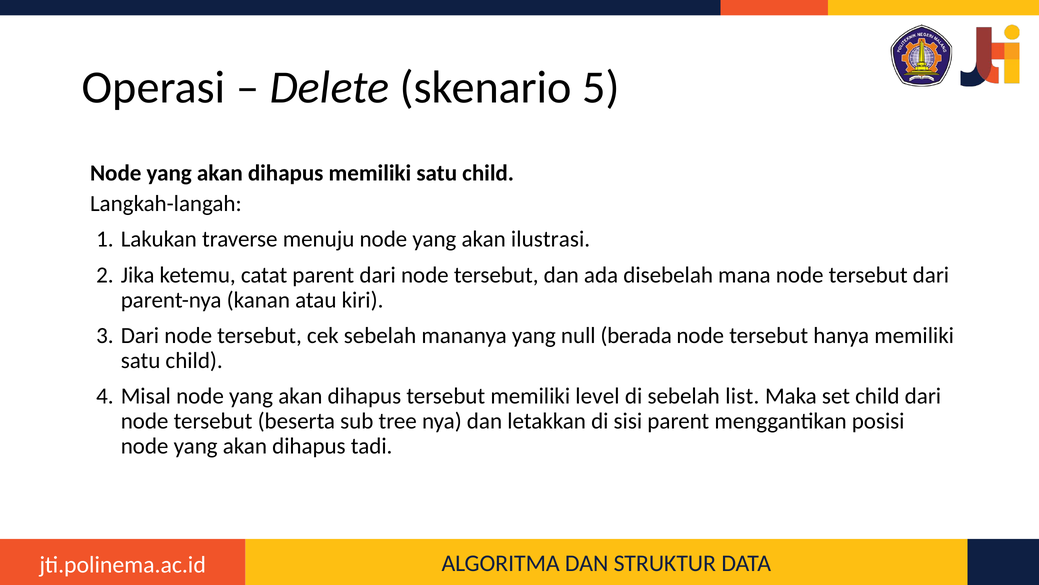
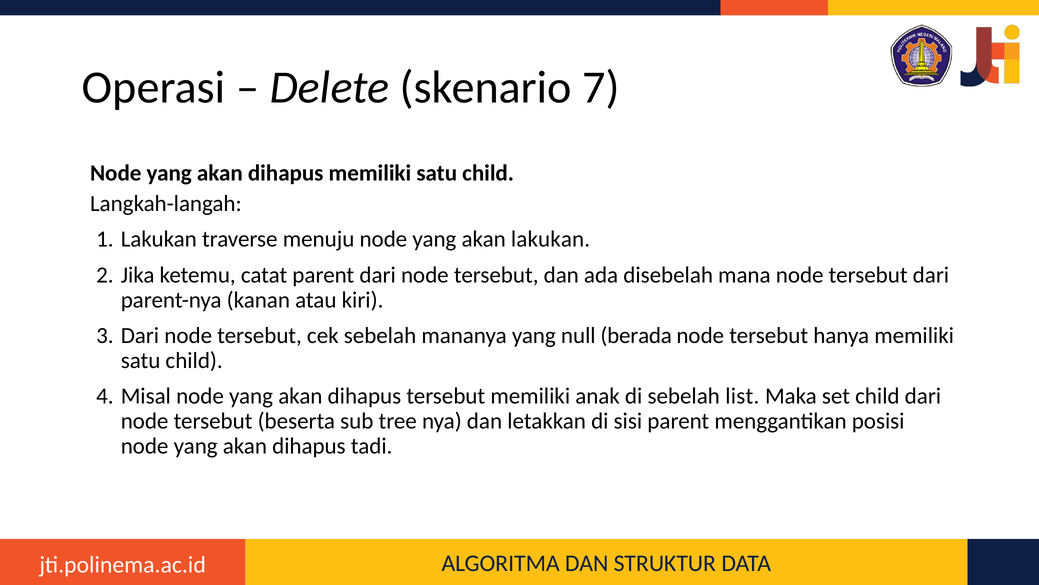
5: 5 -> 7
akan ilustrasi: ilustrasi -> lakukan
level: level -> anak
